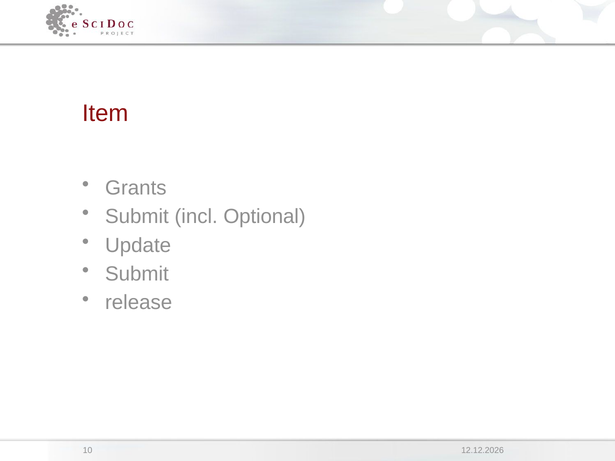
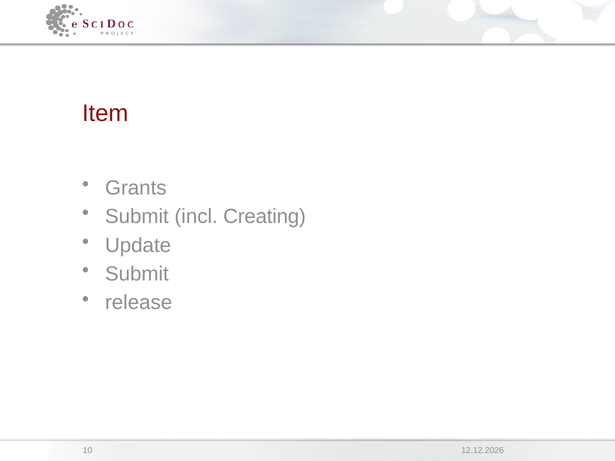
Optional: Optional -> Creating
